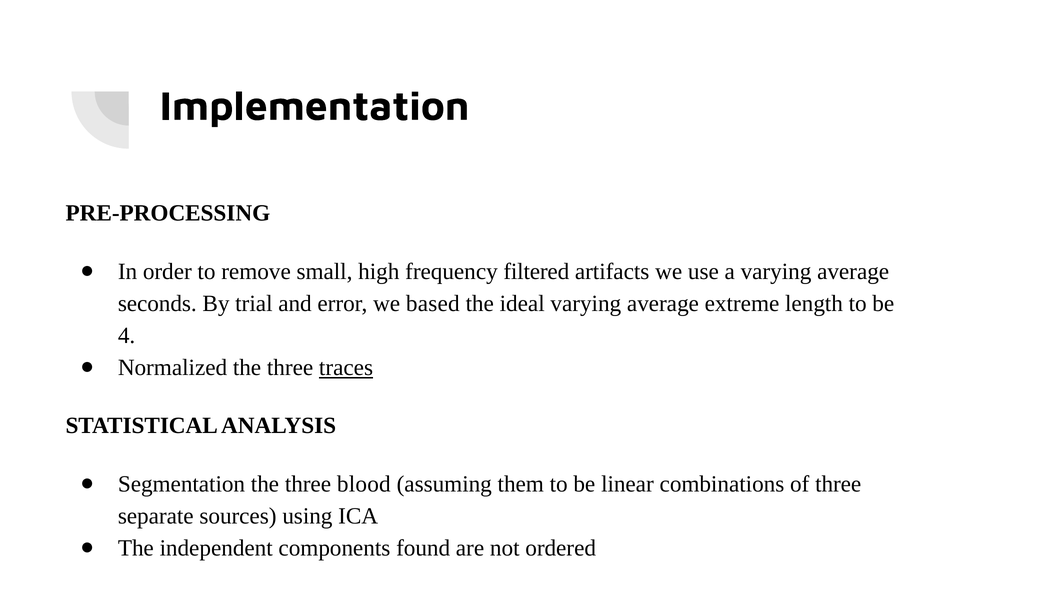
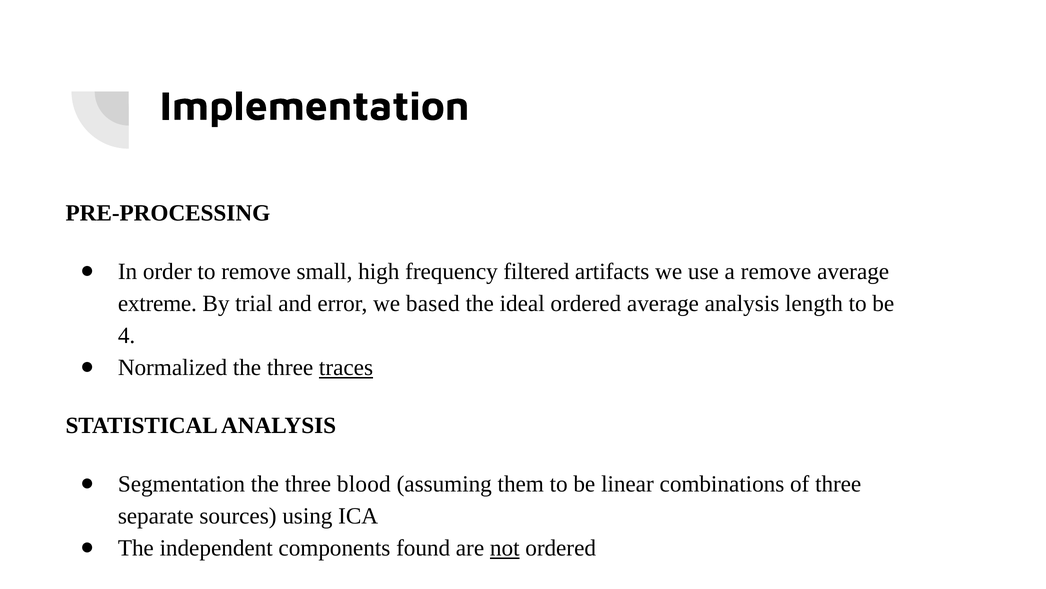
a varying: varying -> remove
seconds: seconds -> extreme
ideal varying: varying -> ordered
average extreme: extreme -> analysis
not underline: none -> present
